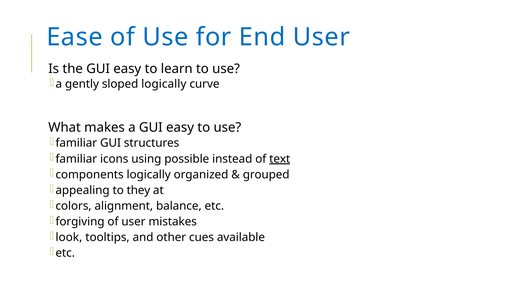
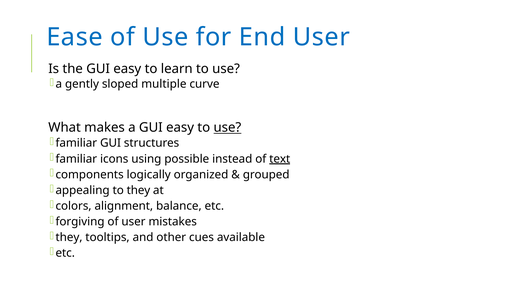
sloped logically: logically -> multiple
use at (227, 128) underline: none -> present
look at (69, 238): look -> they
